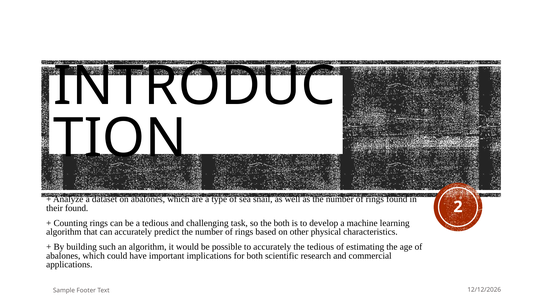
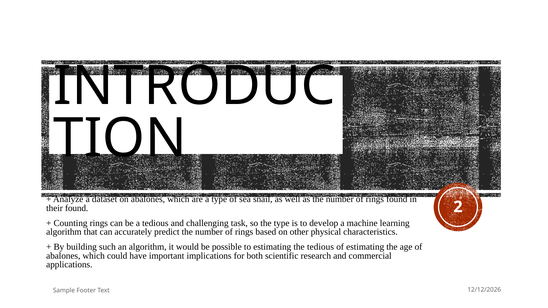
the both: both -> type
to accurately: accurately -> estimating
